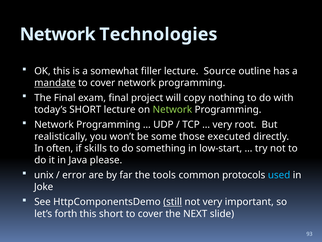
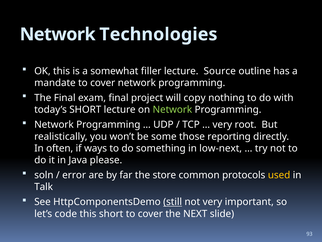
mandate underline: present -> none
executed: executed -> reporting
skills: skills -> ways
low-start: low-start -> low-next
unix: unix -> soln
tools: tools -> store
used colour: light blue -> yellow
Joke: Joke -> Talk
forth: forth -> code
